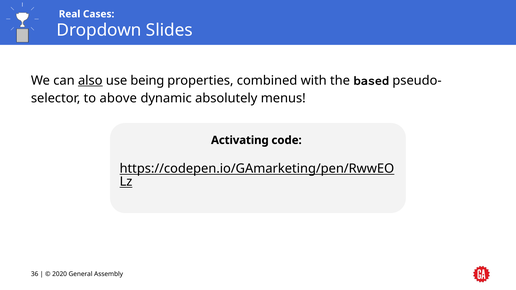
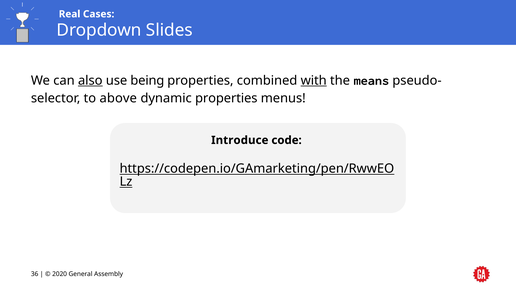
with underline: none -> present
based: based -> means
dynamic absolutely: absolutely -> properties
Activating: Activating -> Introduce
